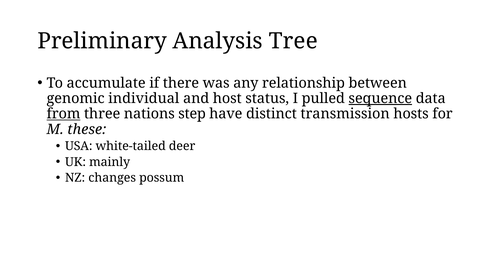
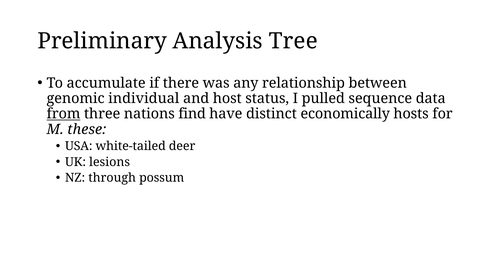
sequence underline: present -> none
step: step -> find
transmission: transmission -> economically
mainly: mainly -> lesions
changes: changes -> through
